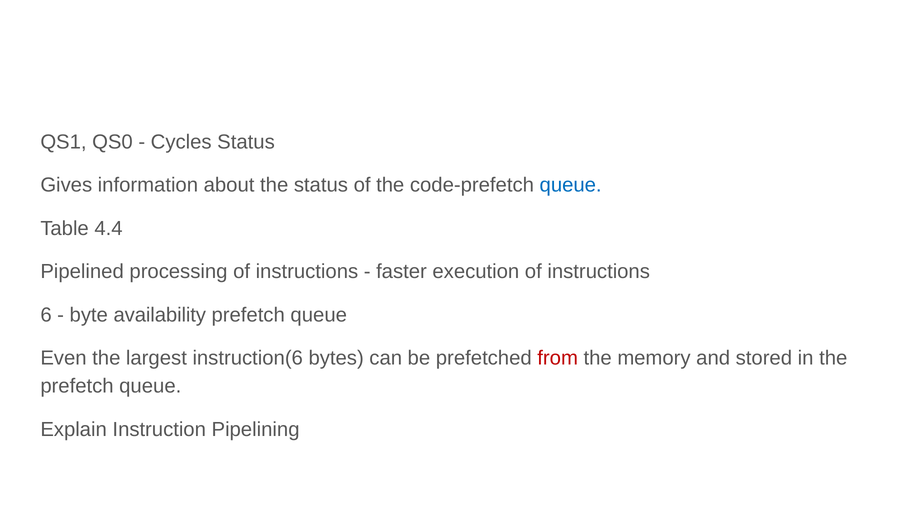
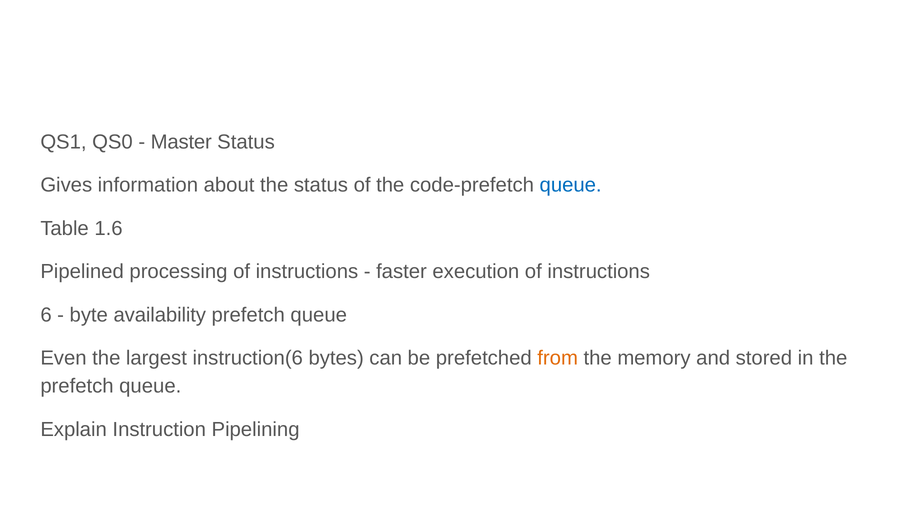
Cycles: Cycles -> Master
4.4: 4.4 -> 1.6
from colour: red -> orange
